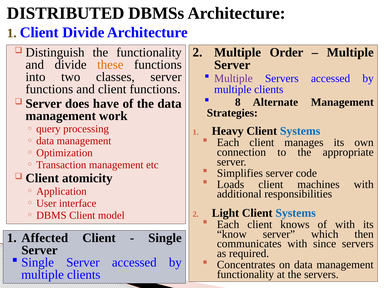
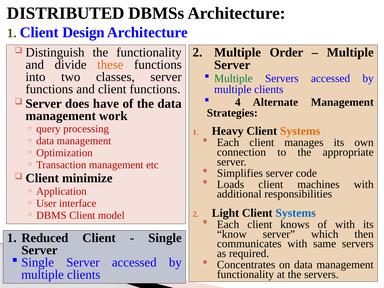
Client Divide: Divide -> Design
Multiple at (233, 78) colour: purple -> green
8: 8 -> 4
Systems at (300, 131) colour: blue -> orange
atomicity: atomicity -> minimize
Affected: Affected -> Reduced
since: since -> same
